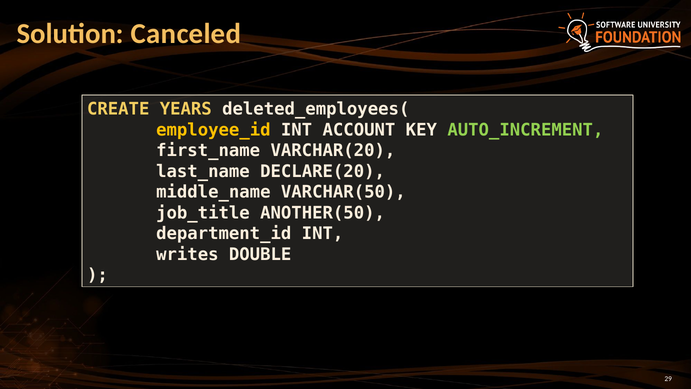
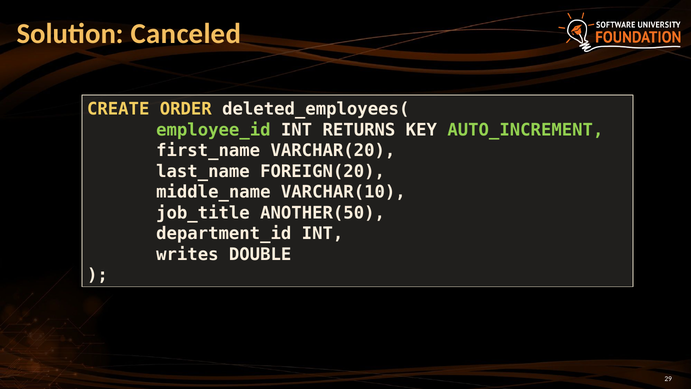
YEARS: YEARS -> ORDER
employee_id colour: yellow -> light green
ACCOUNT: ACCOUNT -> RETURNS
DECLARE(20: DECLARE(20 -> FOREIGN(20
VARCHAR(50: VARCHAR(50 -> VARCHAR(10
